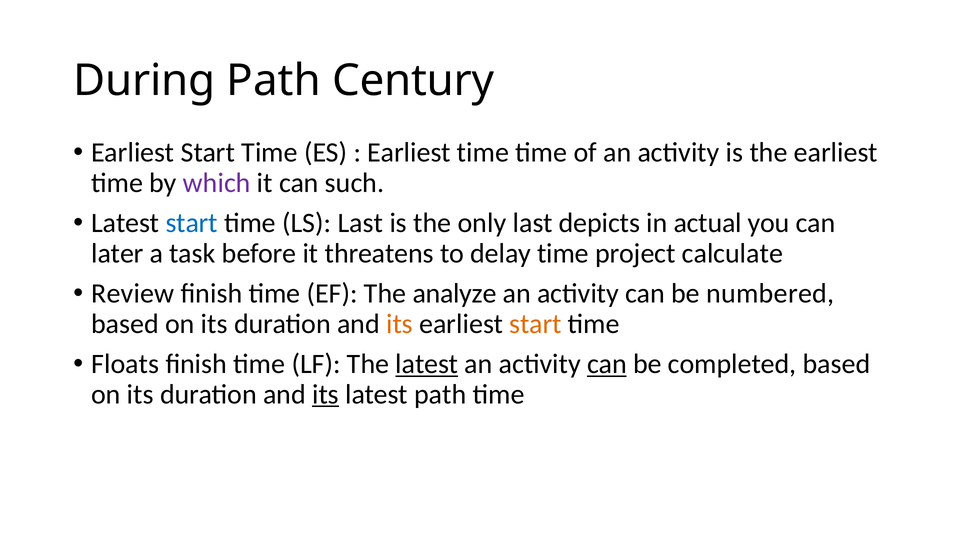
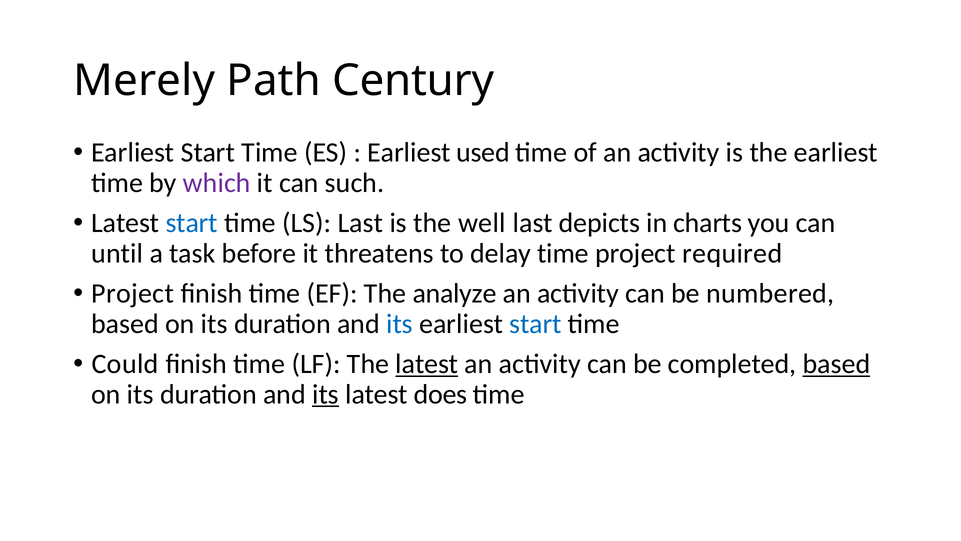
During: During -> Merely
time at (483, 152): time -> used
only: only -> well
actual: actual -> charts
later: later -> until
calculate: calculate -> required
Review at (133, 293): Review -> Project
its at (400, 324) colour: orange -> blue
start at (536, 324) colour: orange -> blue
Floats: Floats -> Could
can at (607, 364) underline: present -> none
based at (836, 364) underline: none -> present
latest path: path -> does
